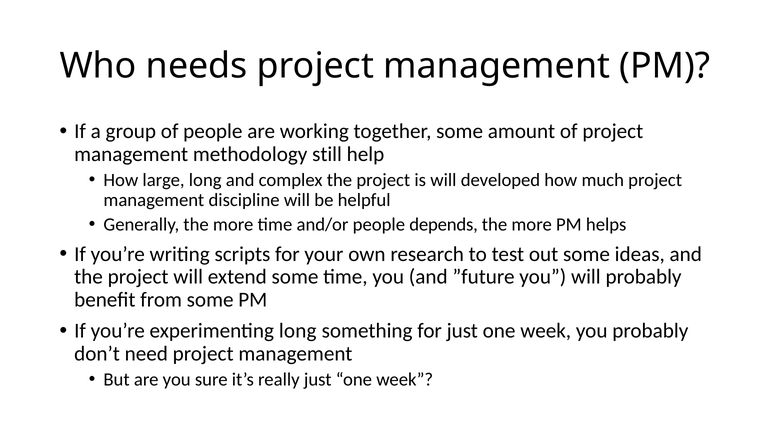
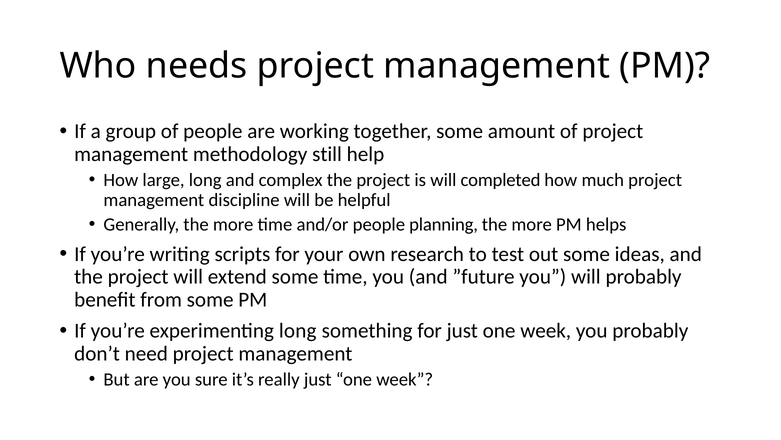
developed: developed -> completed
depends: depends -> planning
